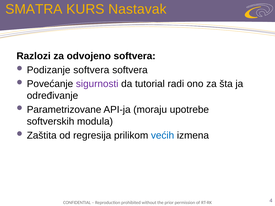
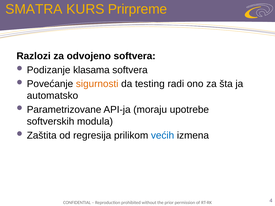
Nastavak: Nastavak -> Prirpreme
Podizanje softvera: softvera -> klasama
sigurnosti colour: purple -> orange
tutorial: tutorial -> testing
određivanje: određivanje -> automatsko
